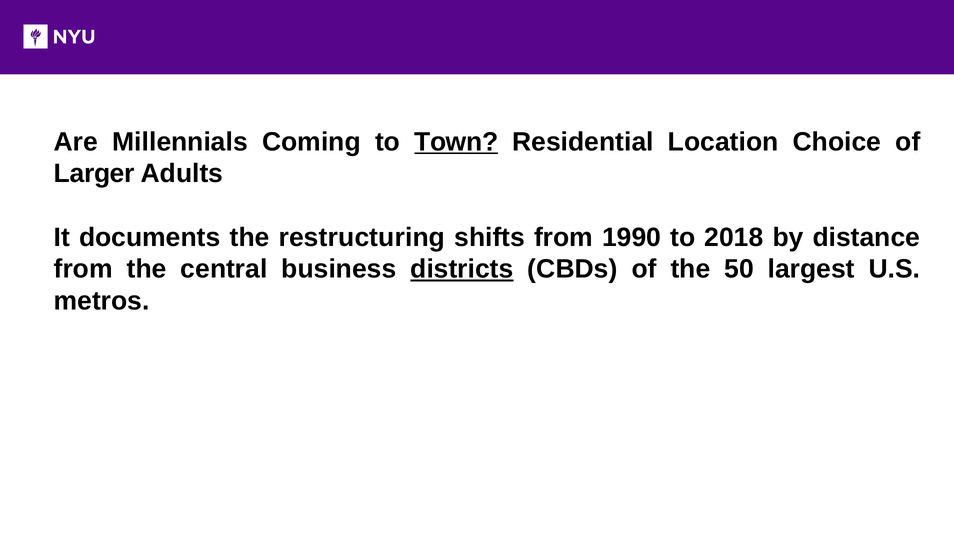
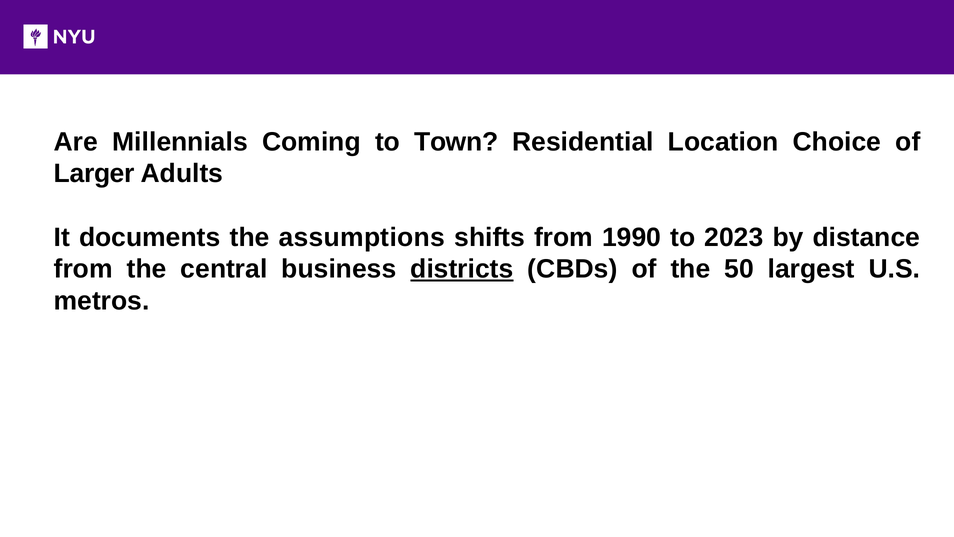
Town underline: present -> none
restructuring: restructuring -> assumptions
2018: 2018 -> 2023
